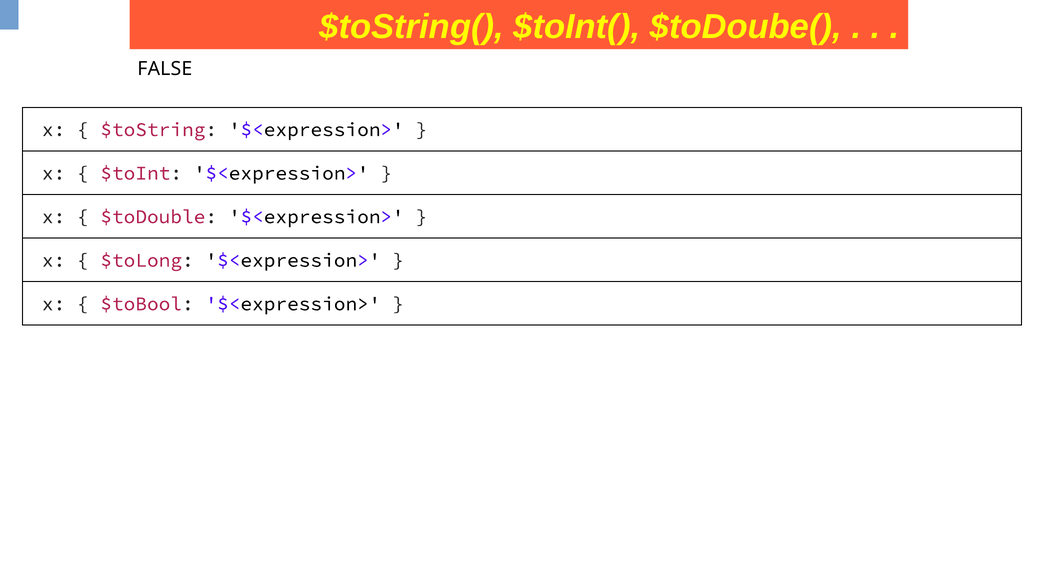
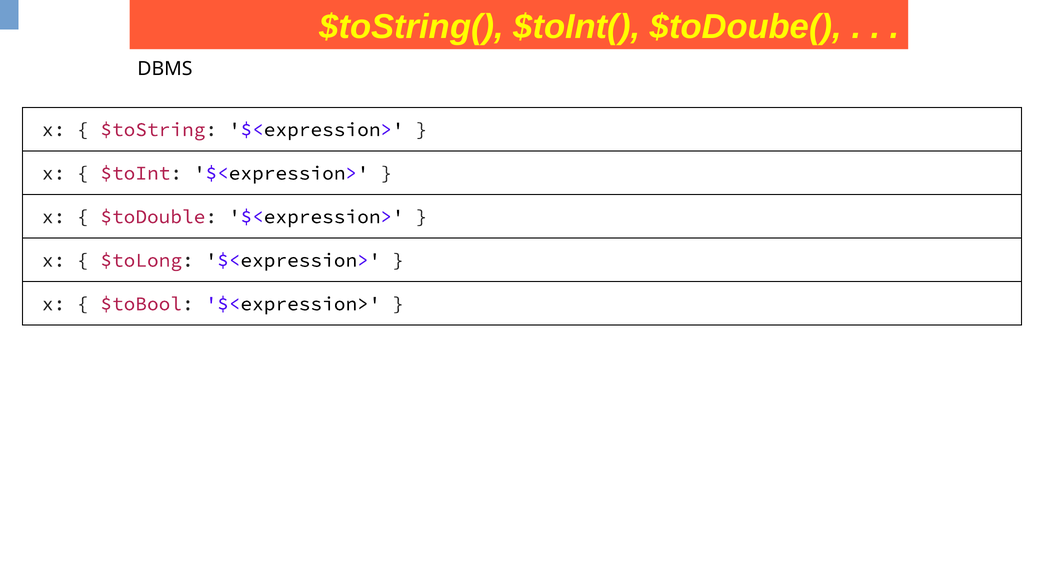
FALSE: FALSE -> DBMS
